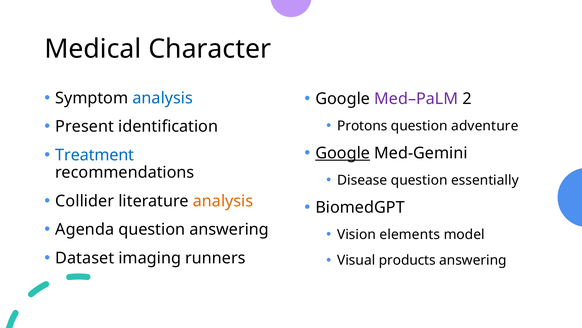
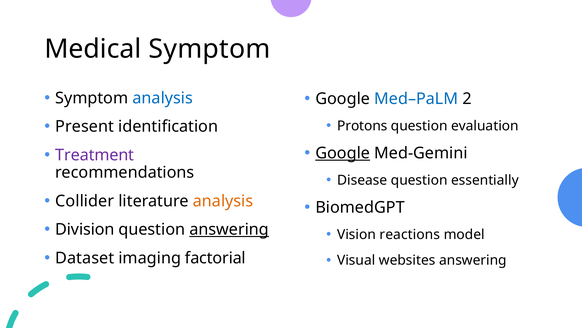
Medical Character: Character -> Symptom
Med–PaLM colour: purple -> blue
adventure: adventure -> evaluation
Treatment colour: blue -> purple
Agenda: Agenda -> Division
answering at (229, 229) underline: none -> present
elements: elements -> reactions
runners: runners -> factorial
products: products -> websites
